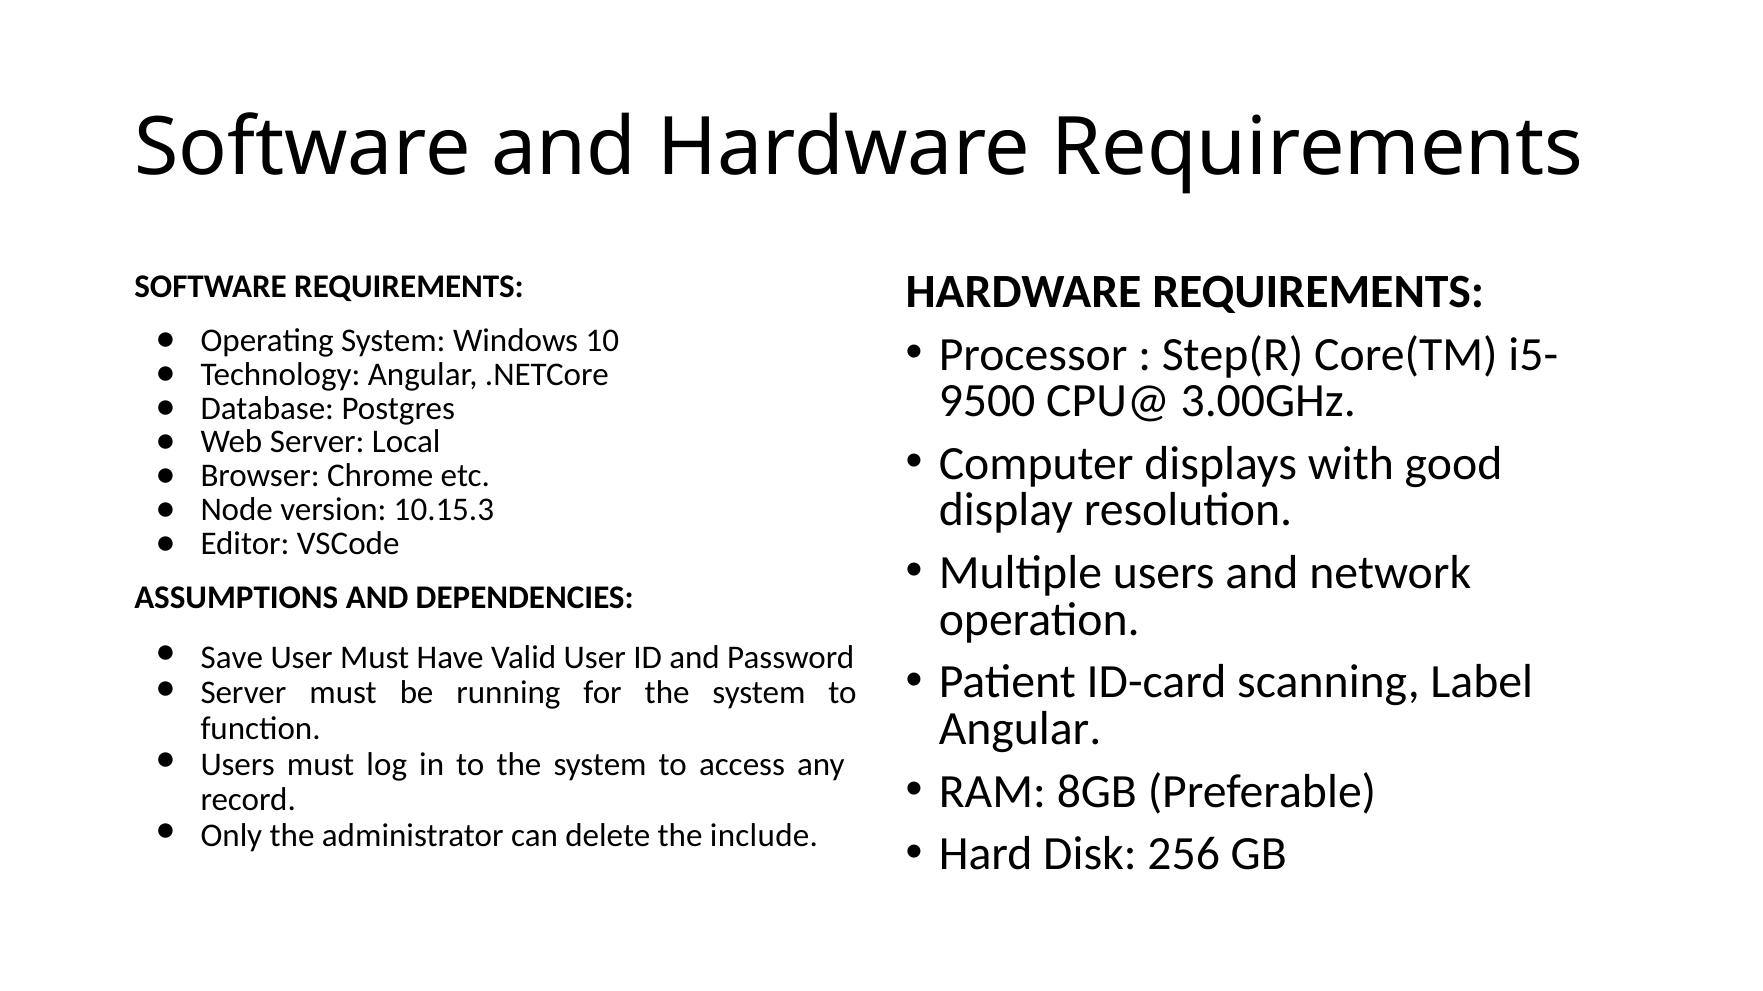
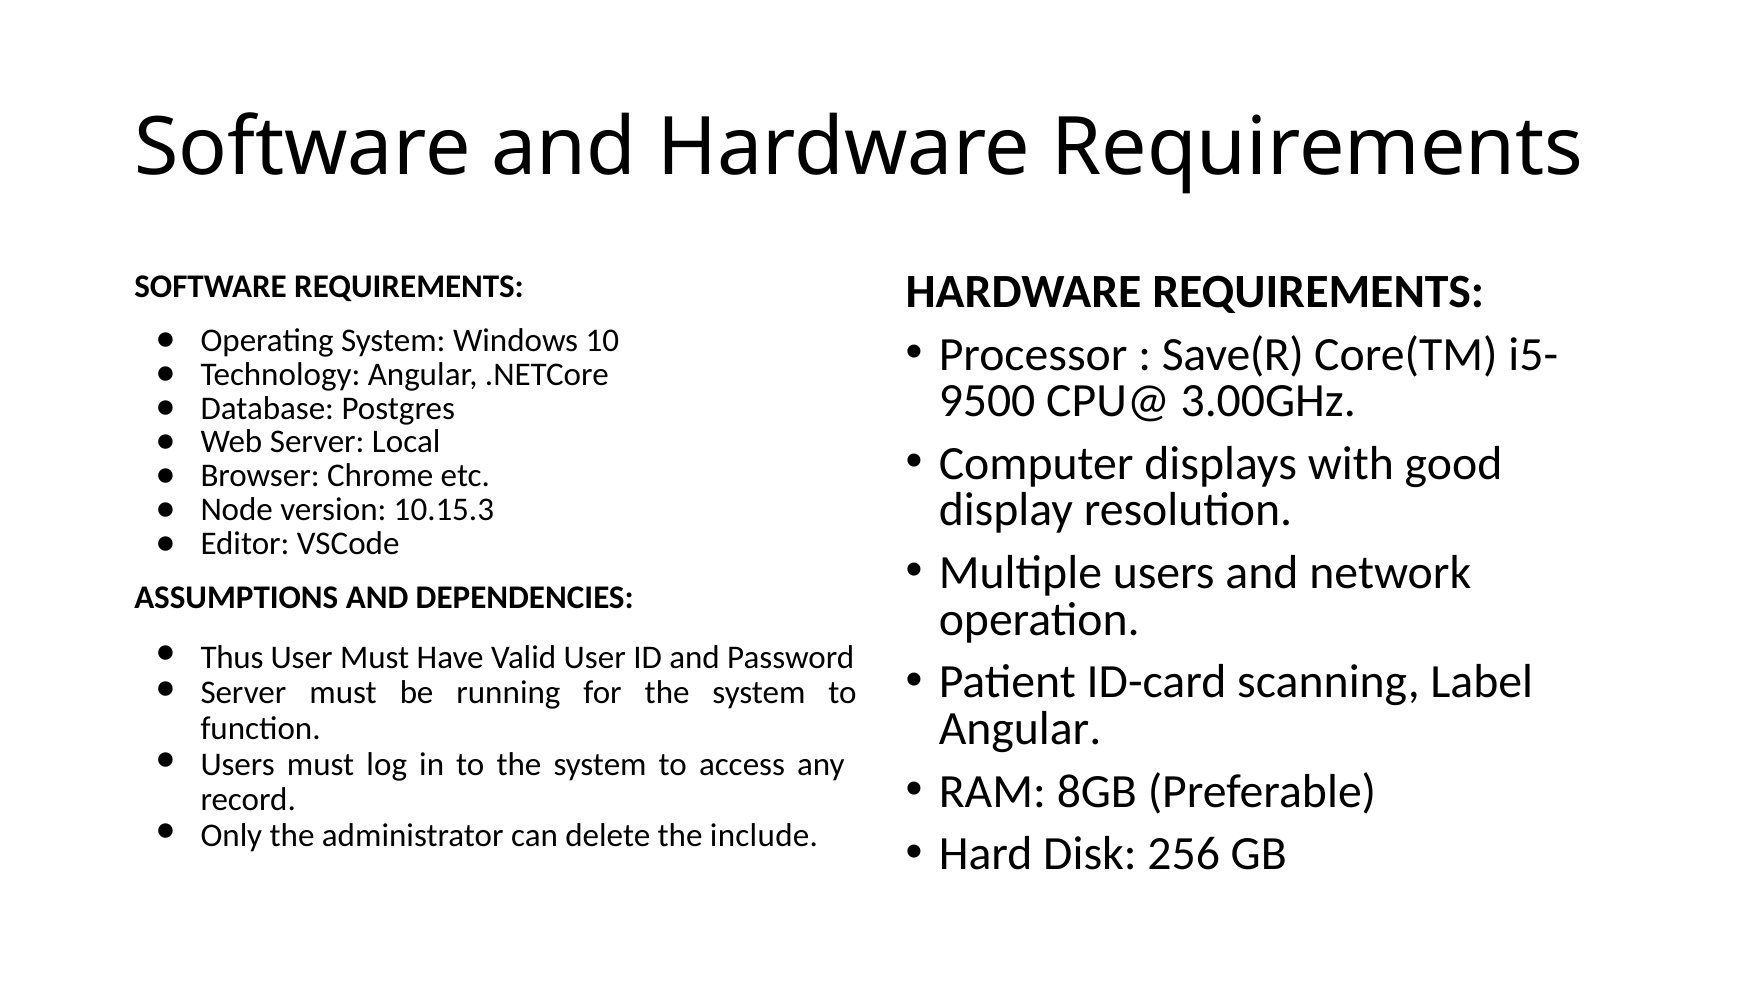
Step(R: Step(R -> Save(R
Save: Save -> Thus
